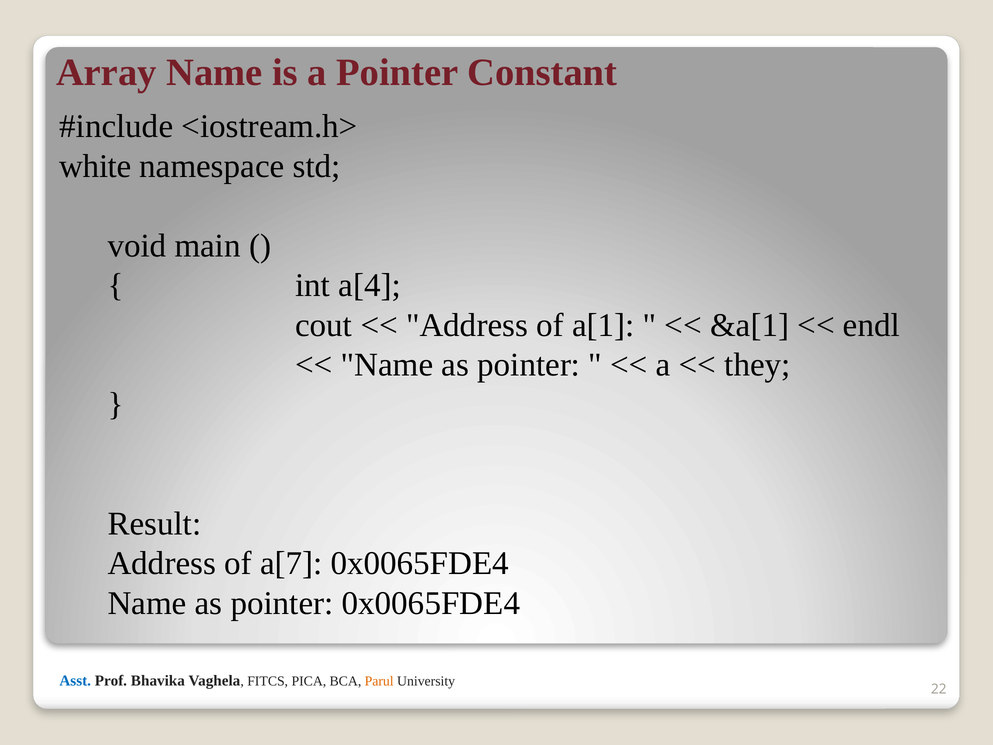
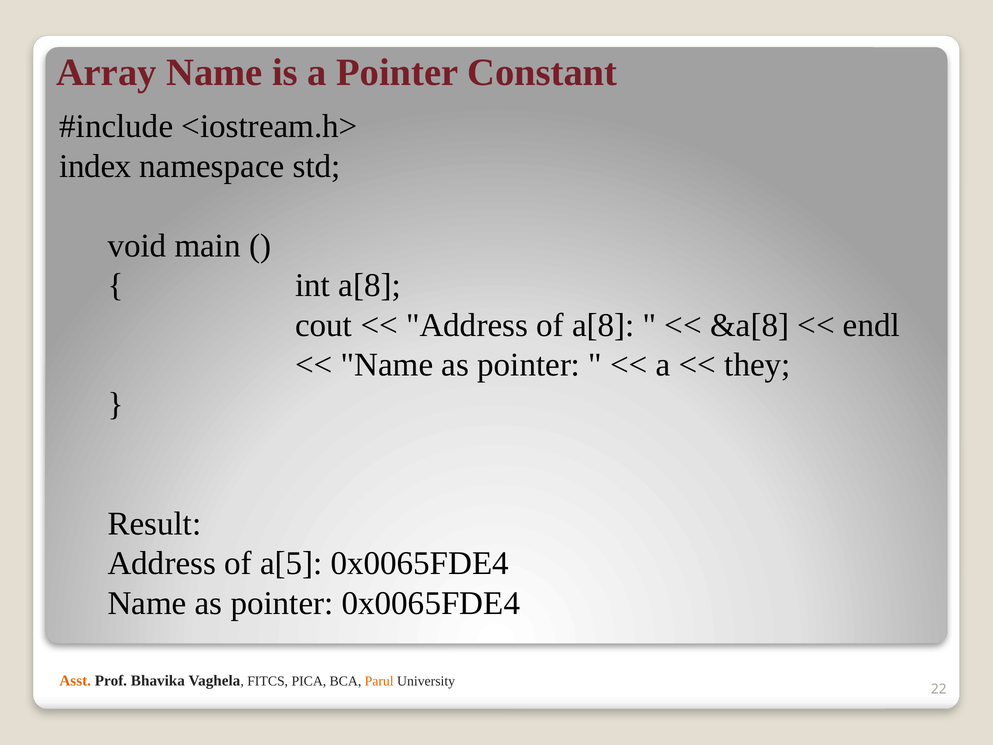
white: white -> index
int a[4: a[4 -> a[8
of a[1: a[1 -> a[8
&a[1: &a[1 -> &a[8
a[7: a[7 -> a[5
Asst colour: blue -> orange
